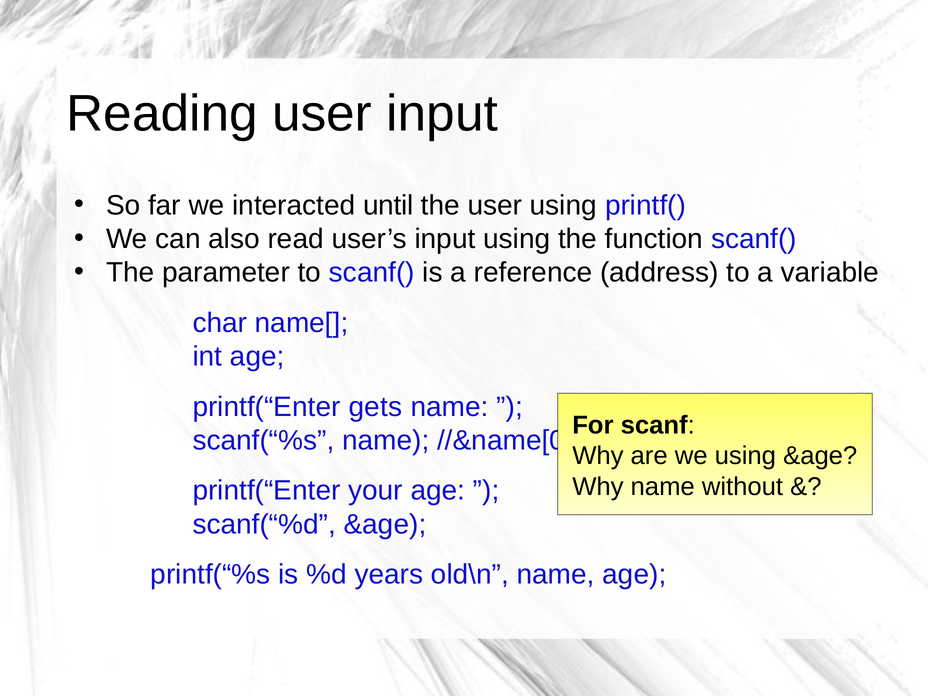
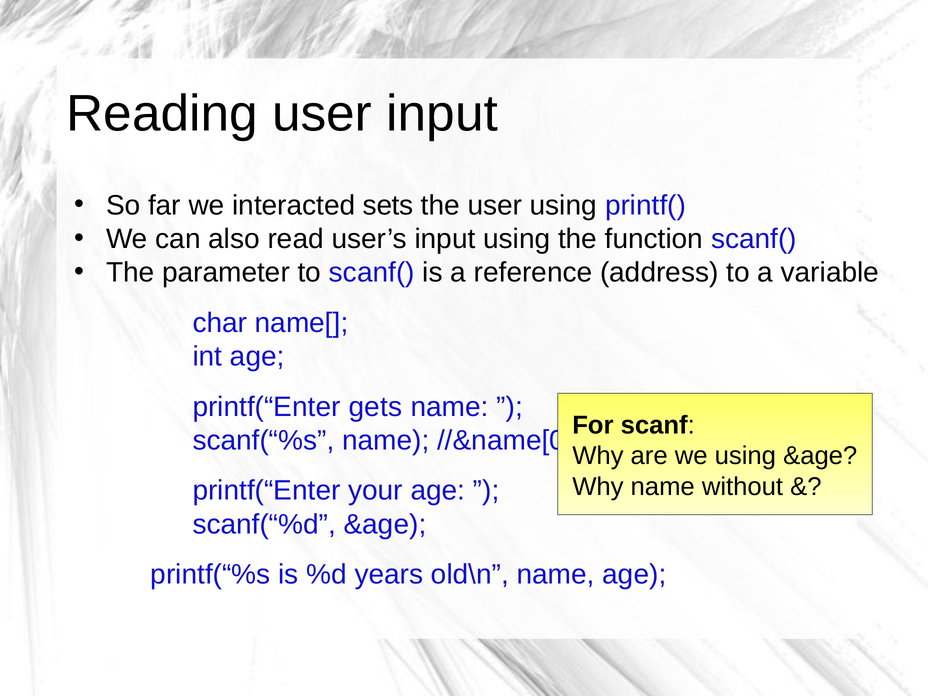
until: until -> sets
